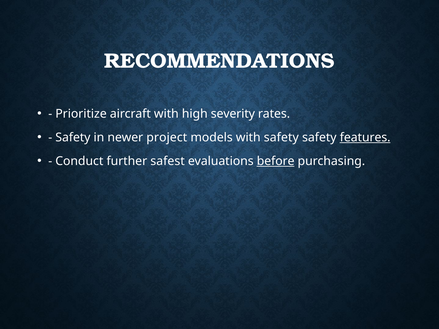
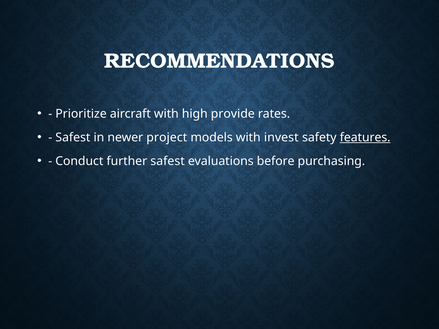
severity: severity -> provide
Safety at (73, 138): Safety -> Safest
with safety: safety -> invest
before underline: present -> none
